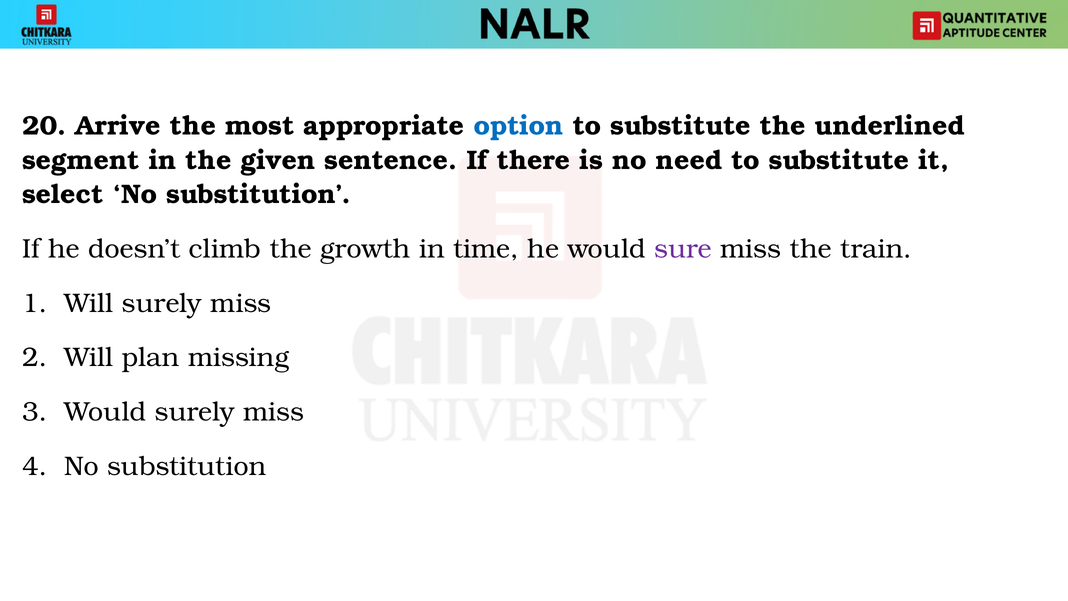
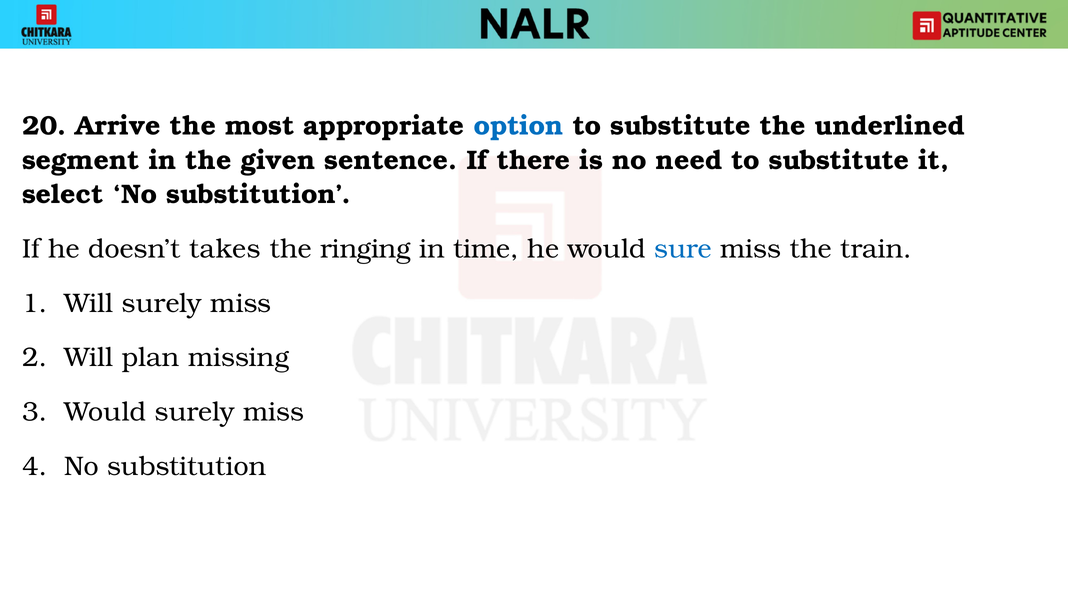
climb: climb -> takes
growth: growth -> ringing
sure colour: purple -> blue
